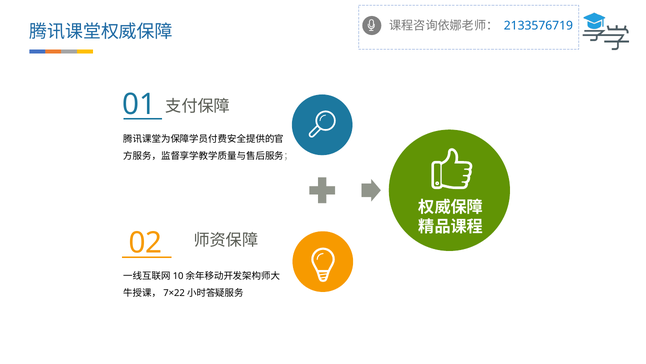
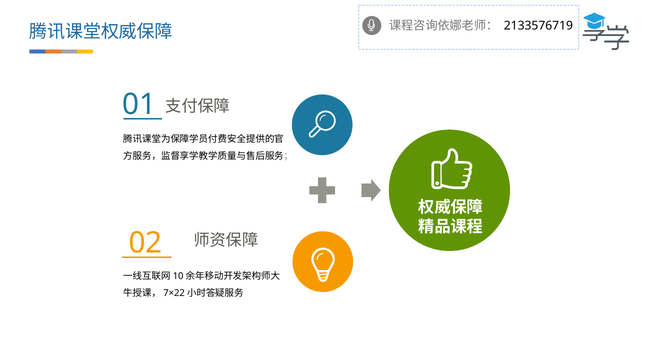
2133576719 colour: blue -> black
